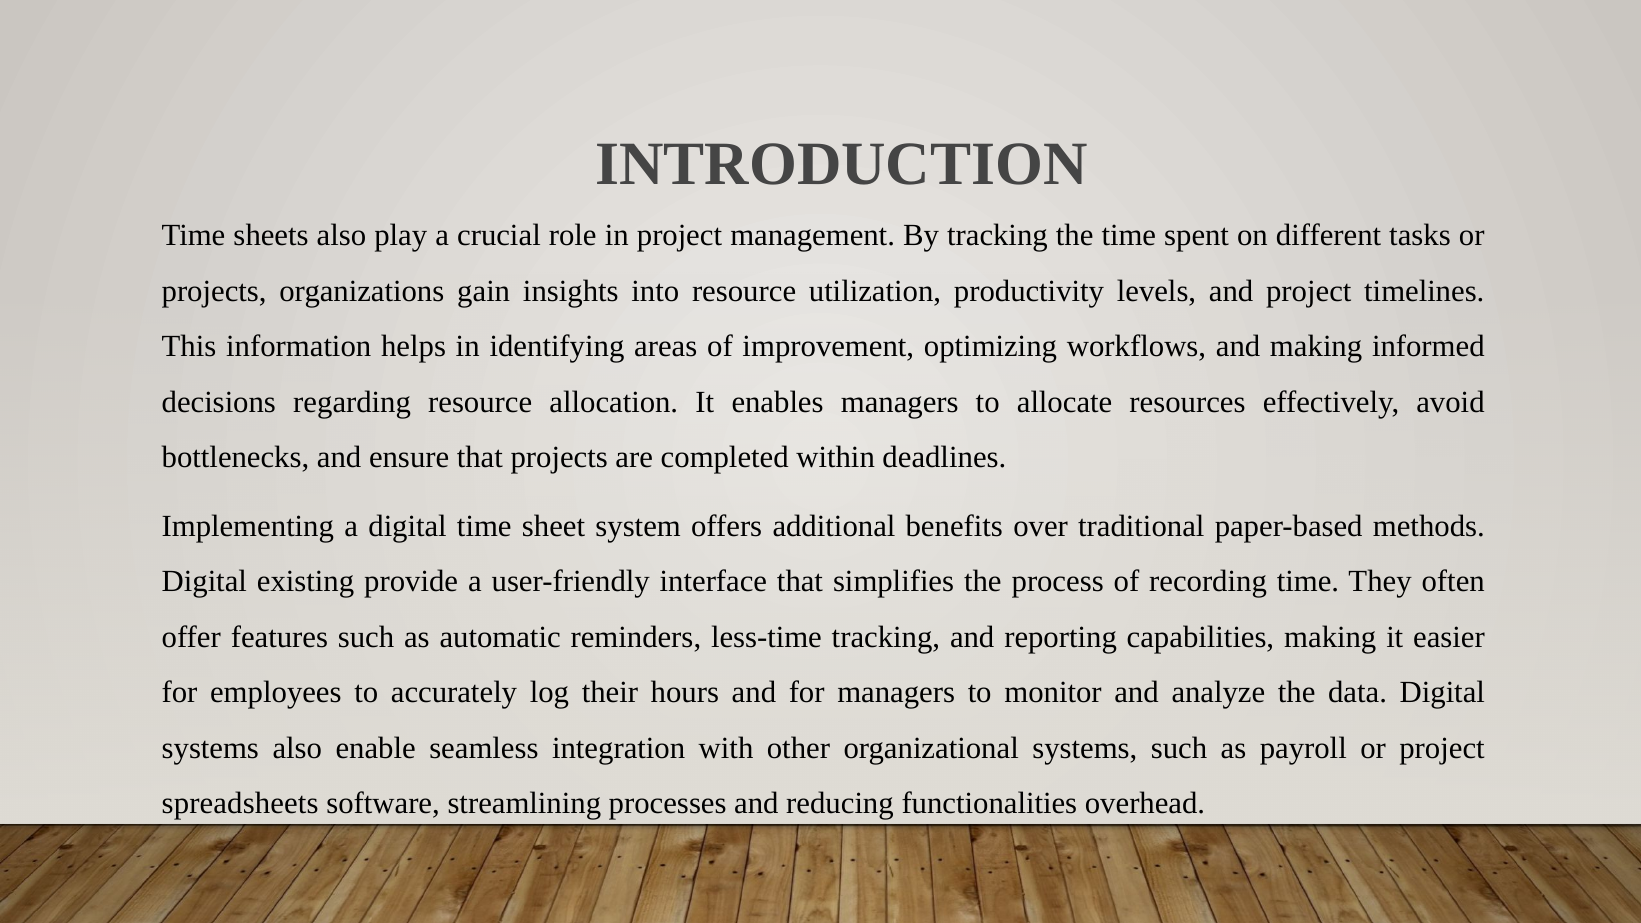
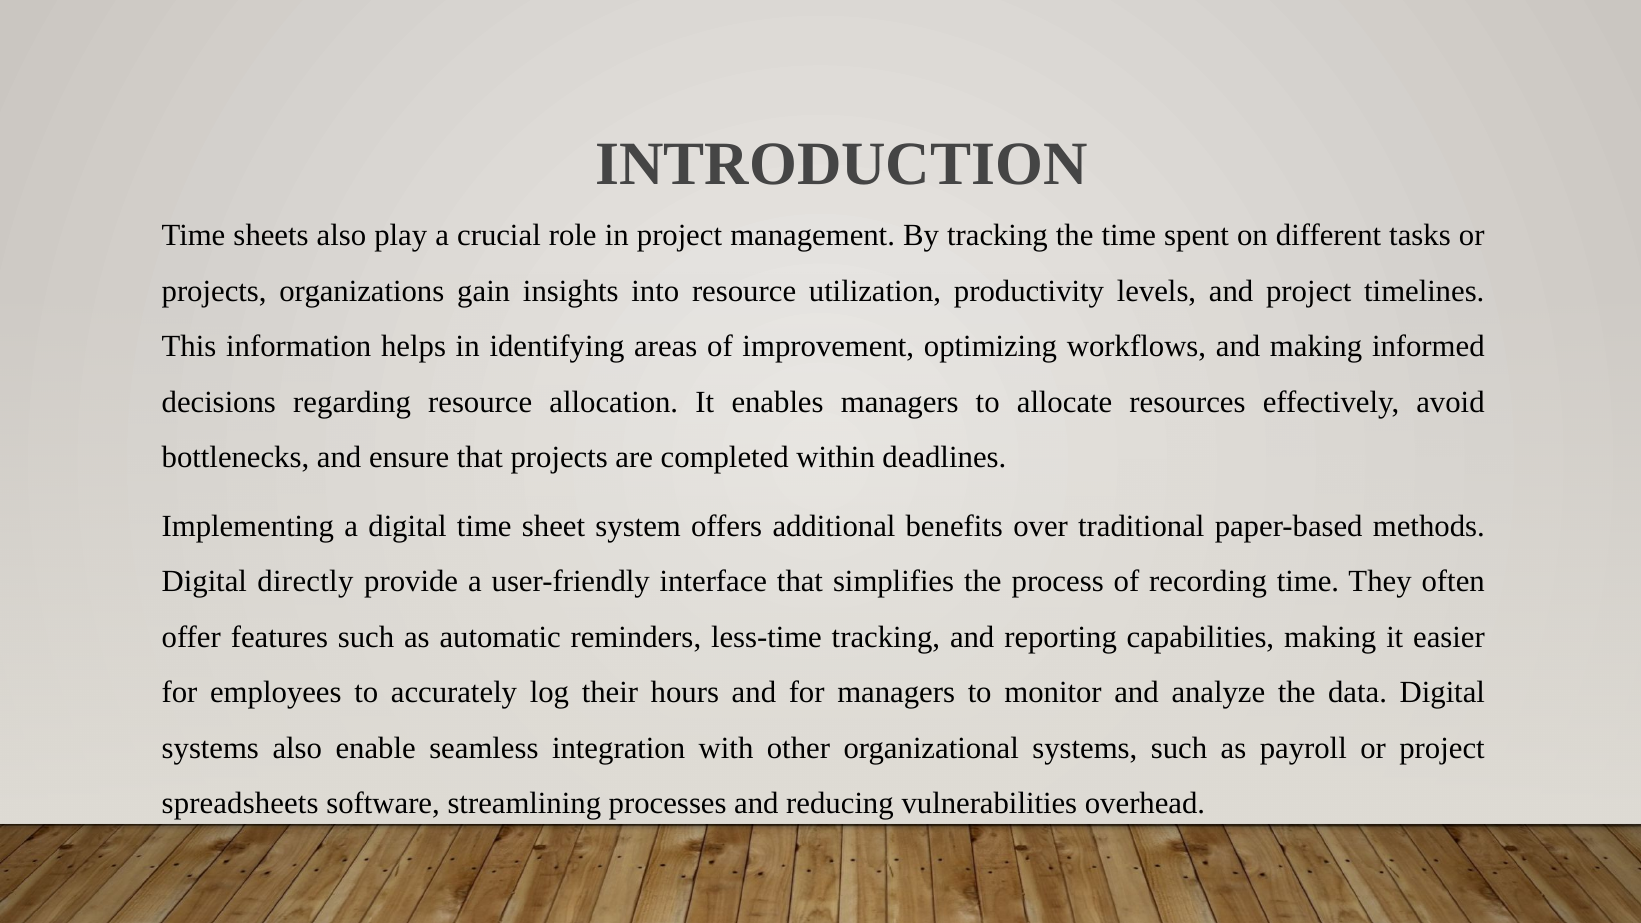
existing: existing -> directly
functionalities: functionalities -> vulnerabilities
